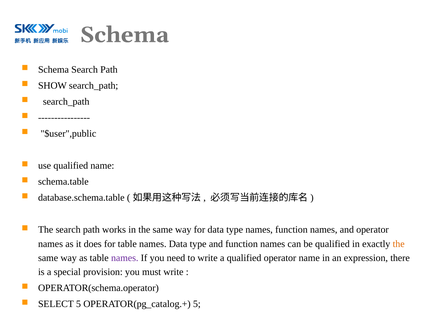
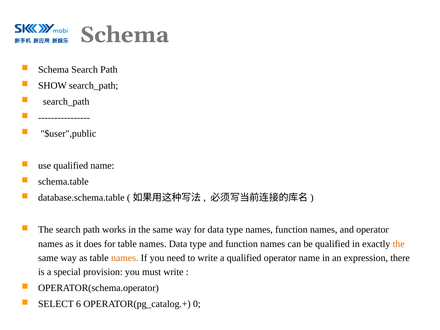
names at (125, 258) colour: purple -> orange
SELECT 5: 5 -> 6
OPERATOR(pg_catalog.+ 5: 5 -> 0
